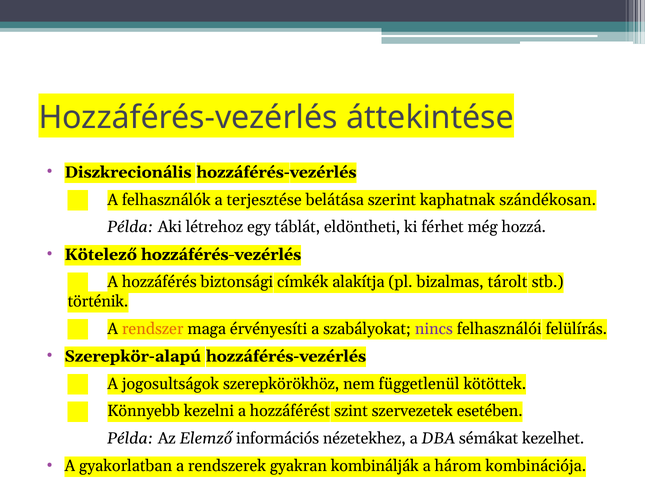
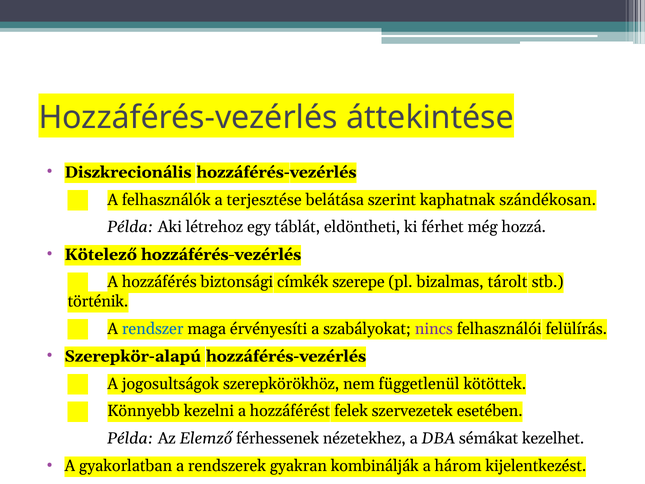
alakítja: alakítja -> szerepe
rendszer colour: orange -> blue
szint: szint -> felek
információs: információs -> férhessenek
kombinációja: kombinációja -> kijelentkezést
